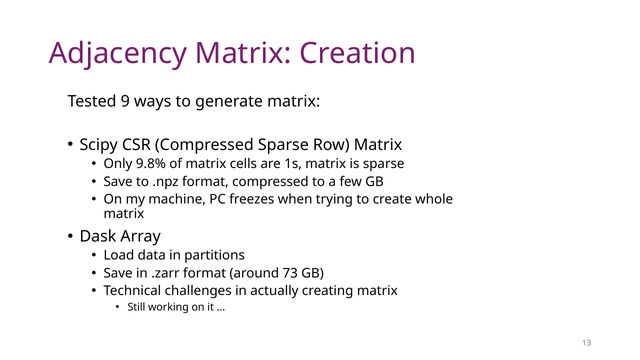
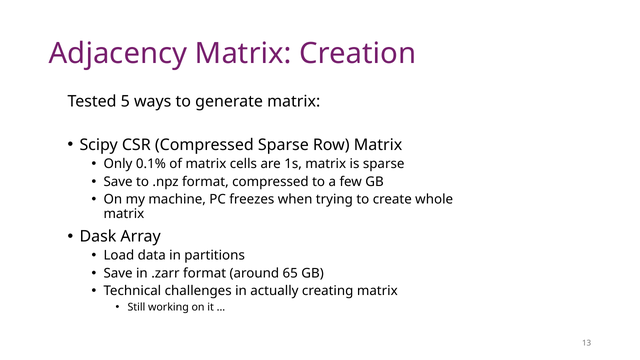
9: 9 -> 5
9.8%: 9.8% -> 0.1%
73: 73 -> 65
